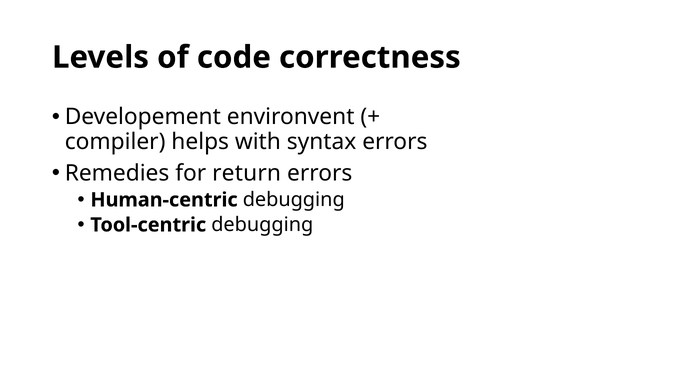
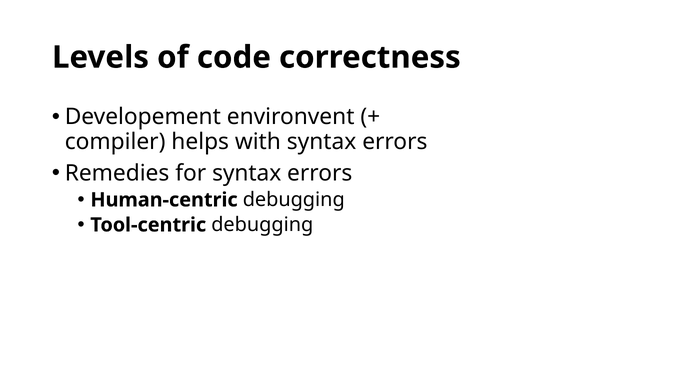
for return: return -> syntax
